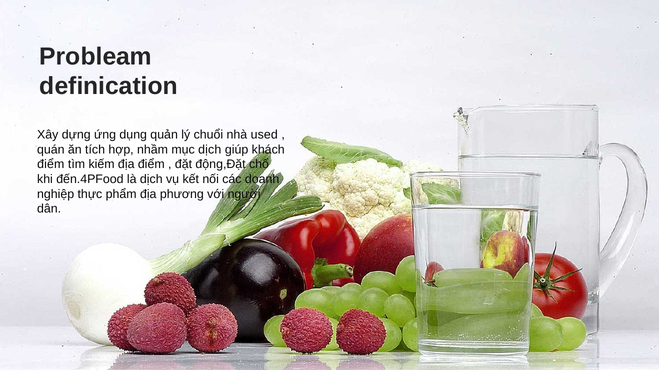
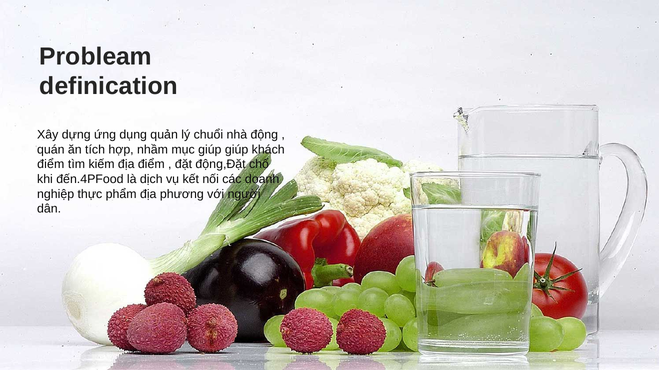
used: used -> động
mục dịch: dịch -> giúp
